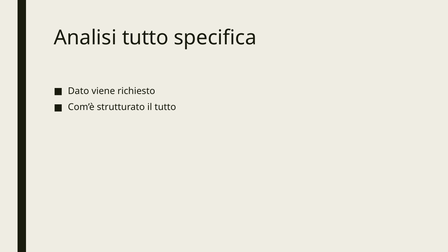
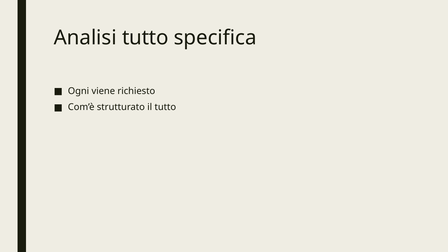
Dato: Dato -> Ogni
